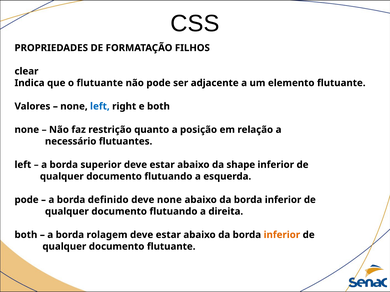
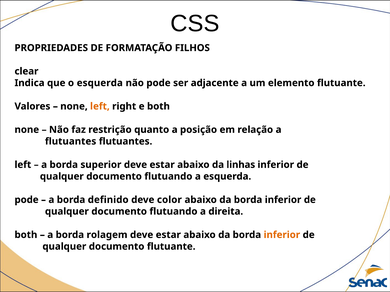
o flutuante: flutuante -> esquerda
left at (100, 106) colour: blue -> orange
necessário at (71, 142): necessário -> flutuantes
shape: shape -> linhas
deve none: none -> color
